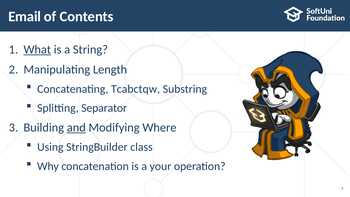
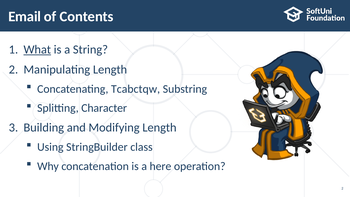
Separator: Separator -> Character
and underline: present -> none
Modifying Where: Where -> Length
your: your -> here
